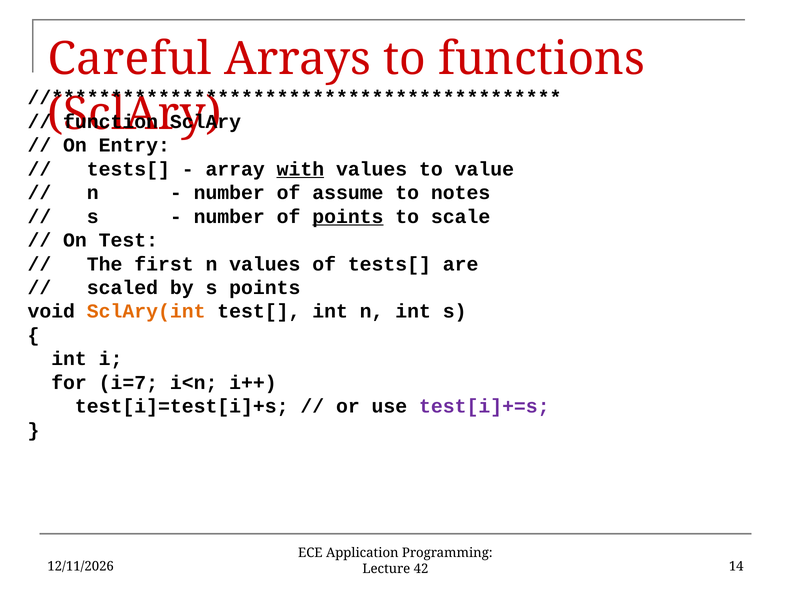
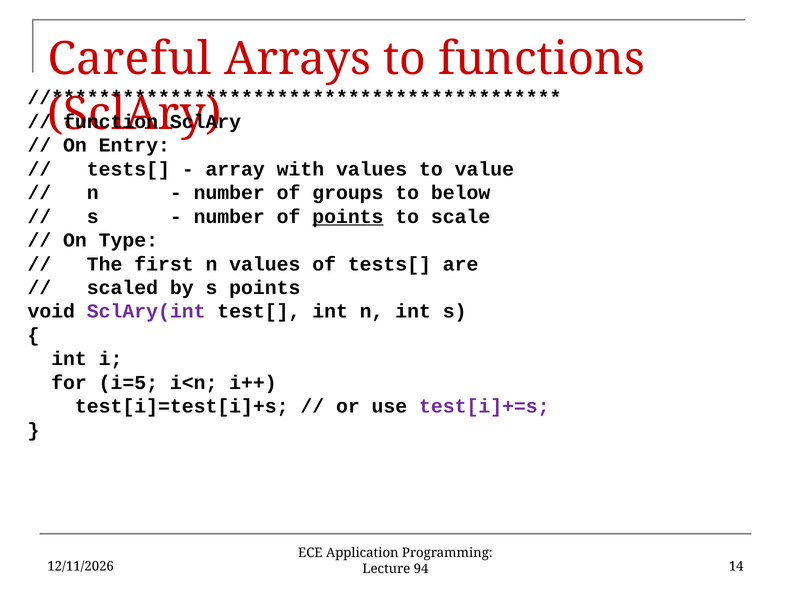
with underline: present -> none
assume: assume -> groups
notes: notes -> below
Test: Test -> Type
SclAry(int colour: orange -> purple
i=7: i=7 -> i=5
42: 42 -> 94
